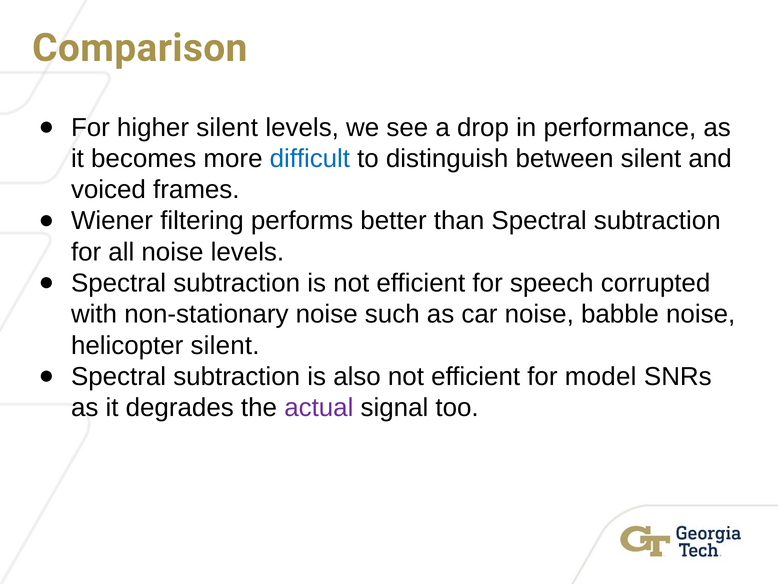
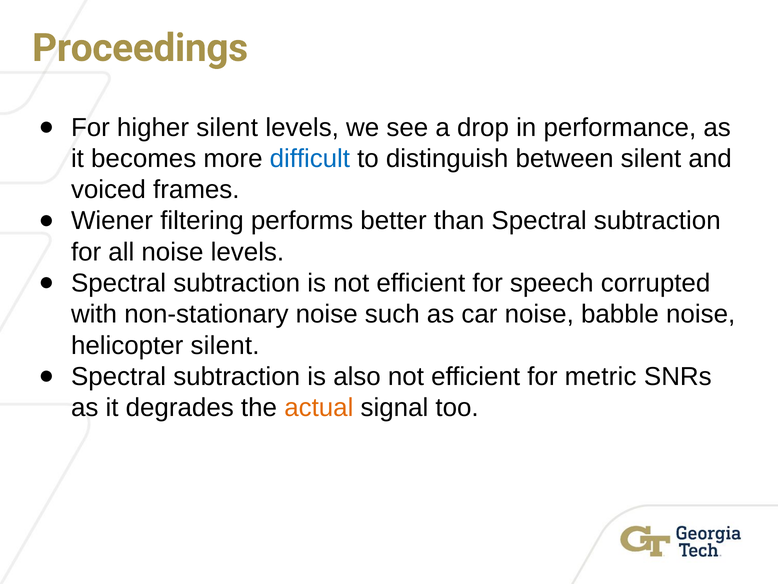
Comparison: Comparison -> Proceedings
model: model -> metric
actual colour: purple -> orange
